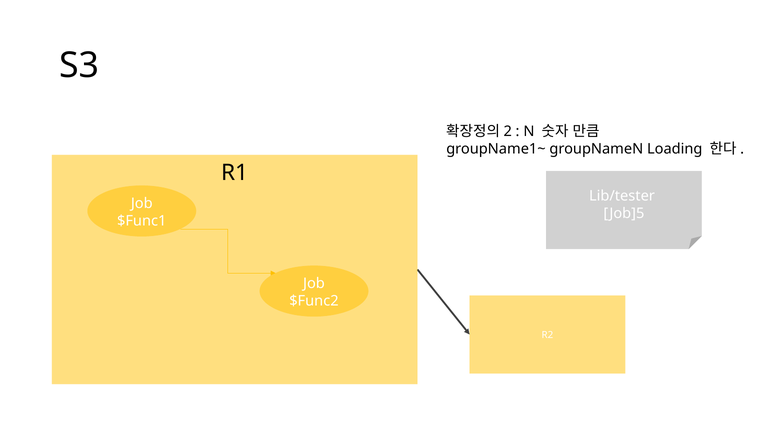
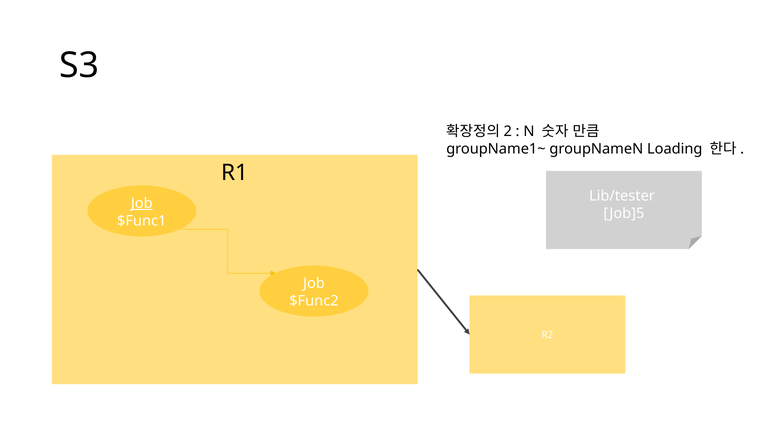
Job at (142, 203) underline: none -> present
